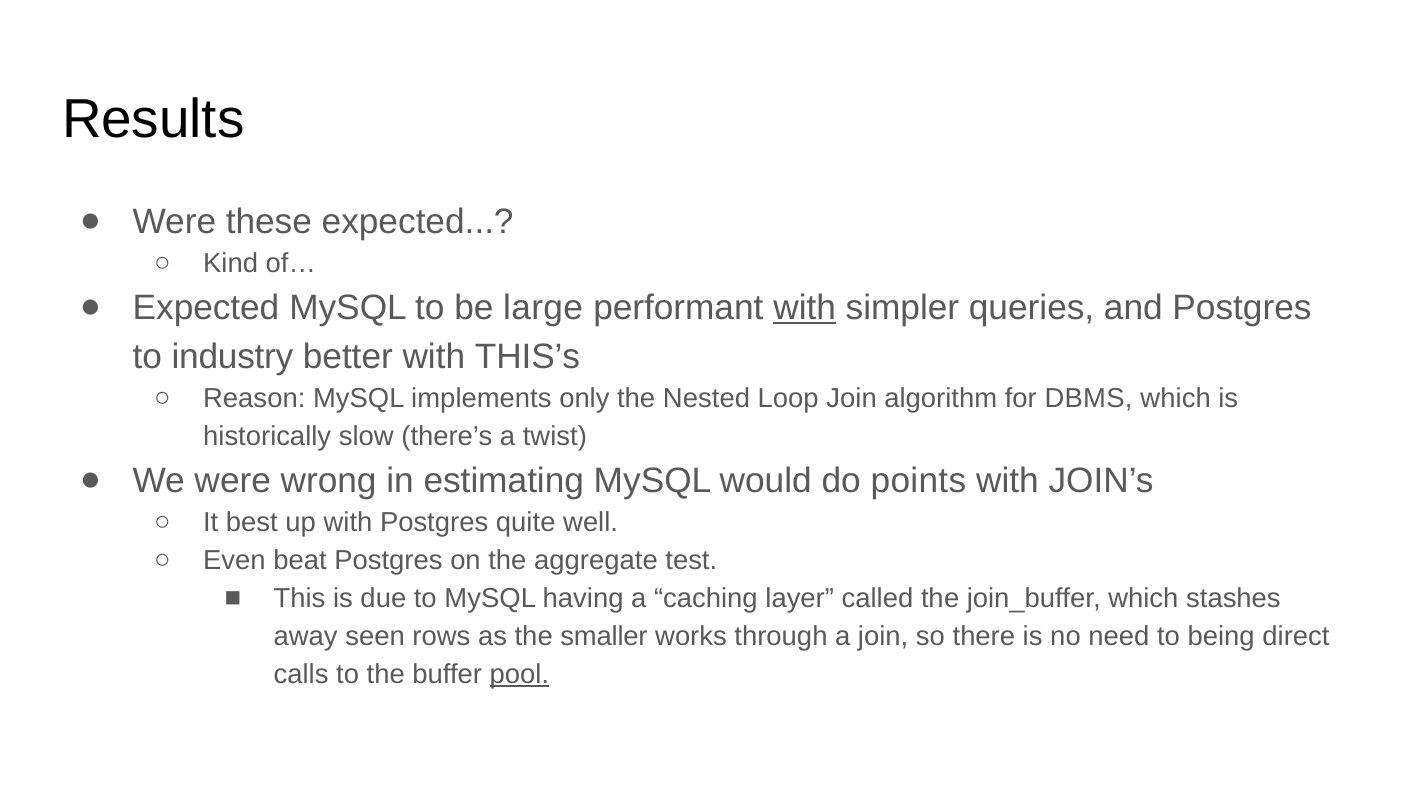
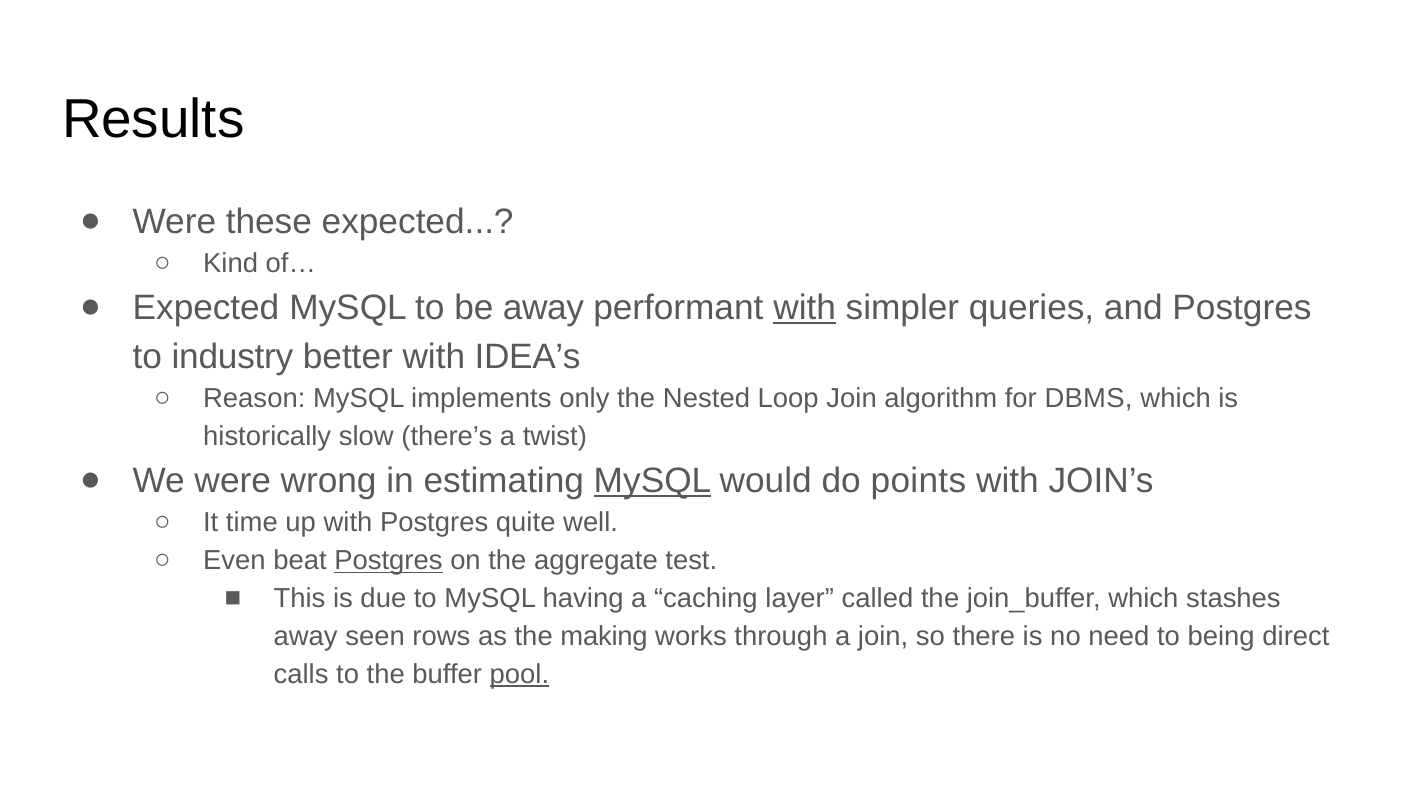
be large: large -> away
THIS’s: THIS’s -> IDEA’s
MySQL at (653, 481) underline: none -> present
best: best -> time
Postgres at (388, 561) underline: none -> present
smaller: smaller -> making
